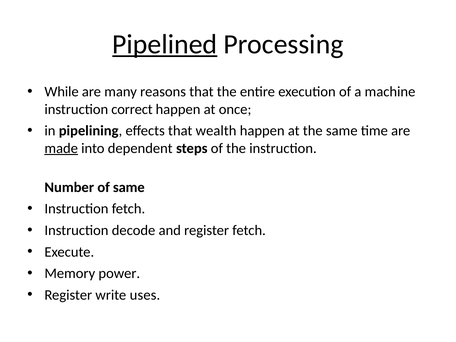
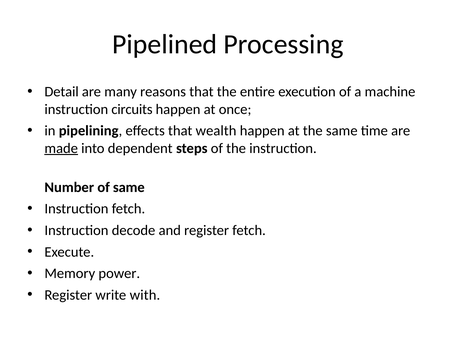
Pipelined underline: present -> none
While: While -> Detail
correct: correct -> circuits
uses: uses -> with
